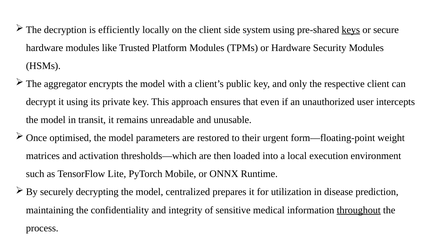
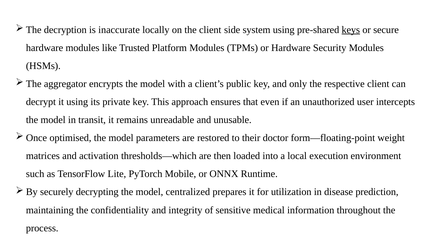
efficiently: efficiently -> inaccurate
urgent: urgent -> doctor
throughout underline: present -> none
